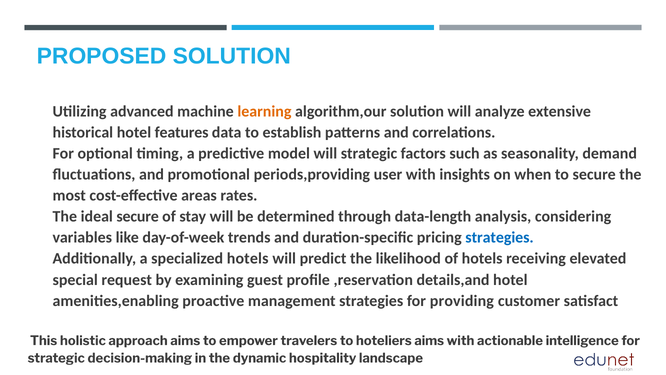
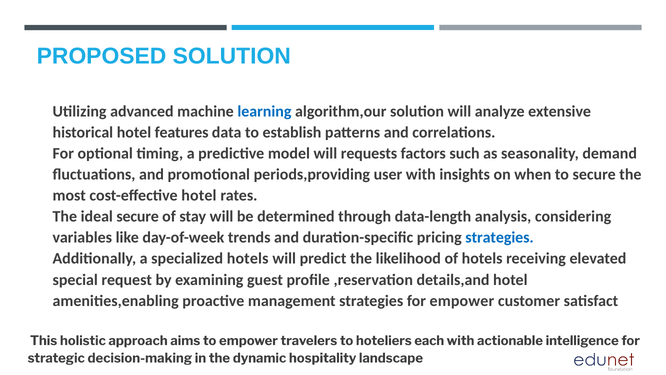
learning colour: orange -> blue
will strategic: strategic -> requests
cost-effective areas: areas -> hotel
for providing: providing -> empower
hoteliers aims: aims -> each
